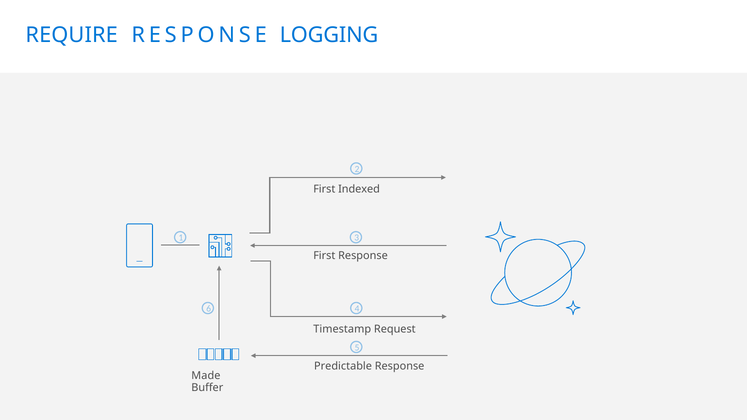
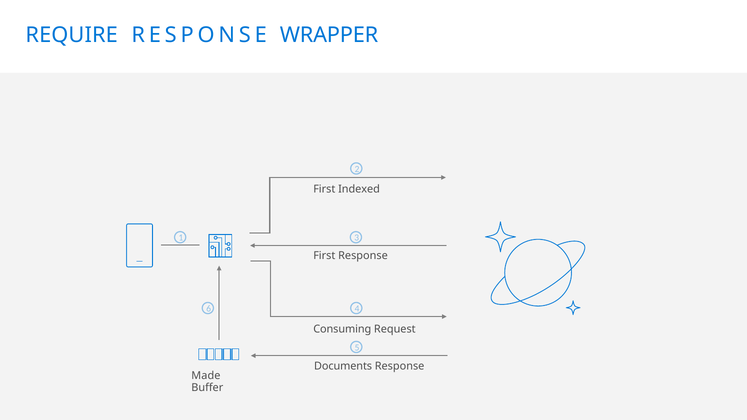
LOGGING: LOGGING -> WRAPPER
Timestamp: Timestamp -> Consuming
Predictable: Predictable -> Documents
